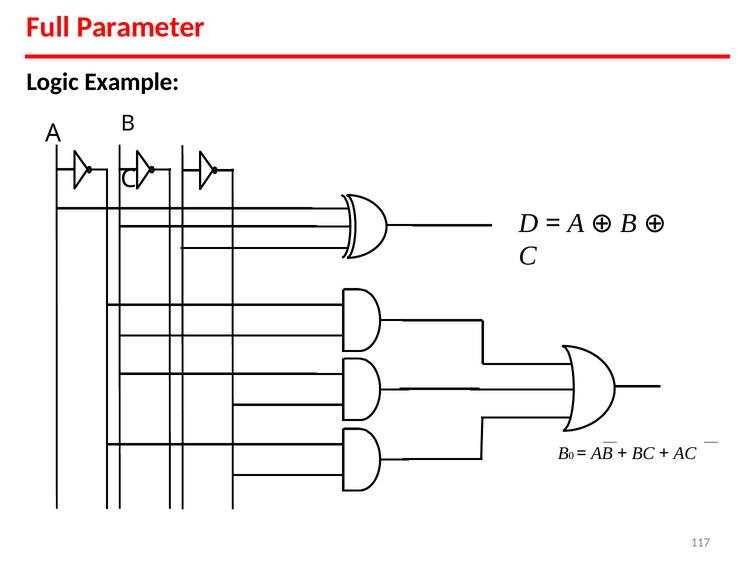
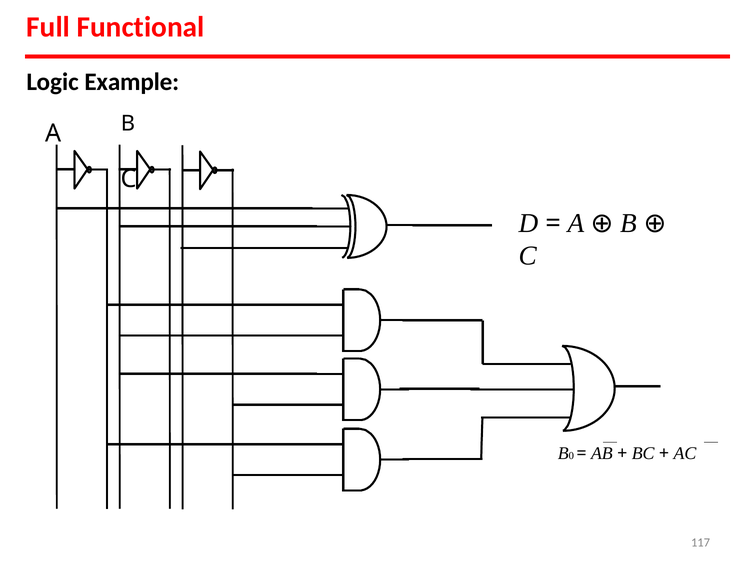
Parameter: Parameter -> Functional
